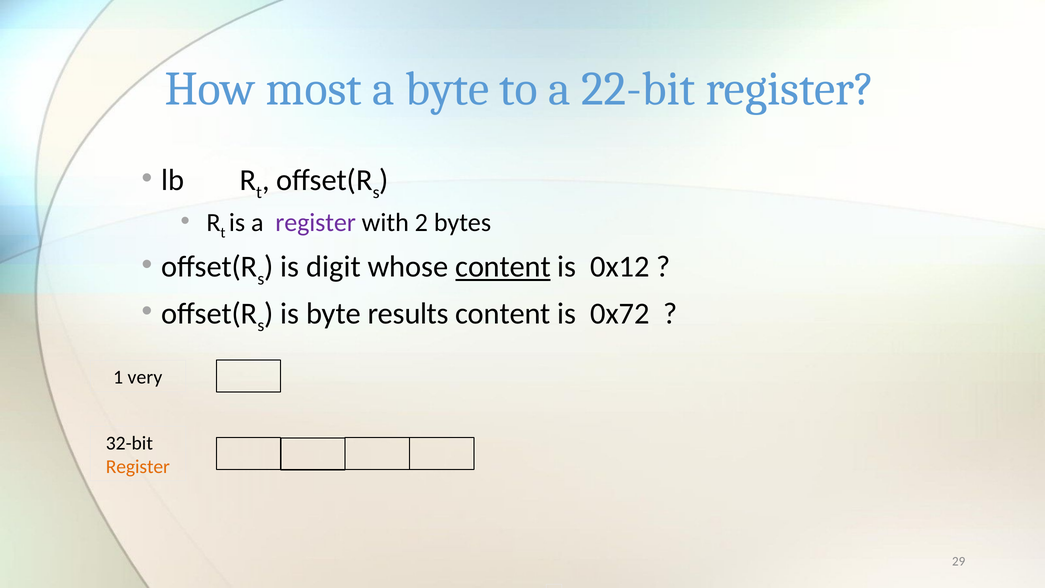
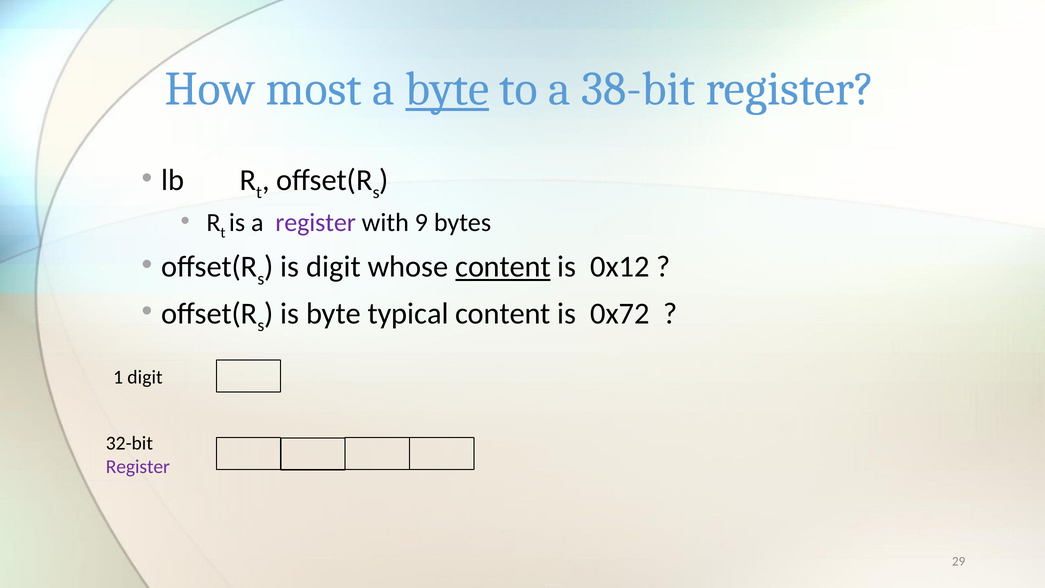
byte at (447, 89) underline: none -> present
22-bit: 22-bit -> 38-bit
2: 2 -> 9
results: results -> typical
1 very: very -> digit
Register at (138, 466) colour: orange -> purple
